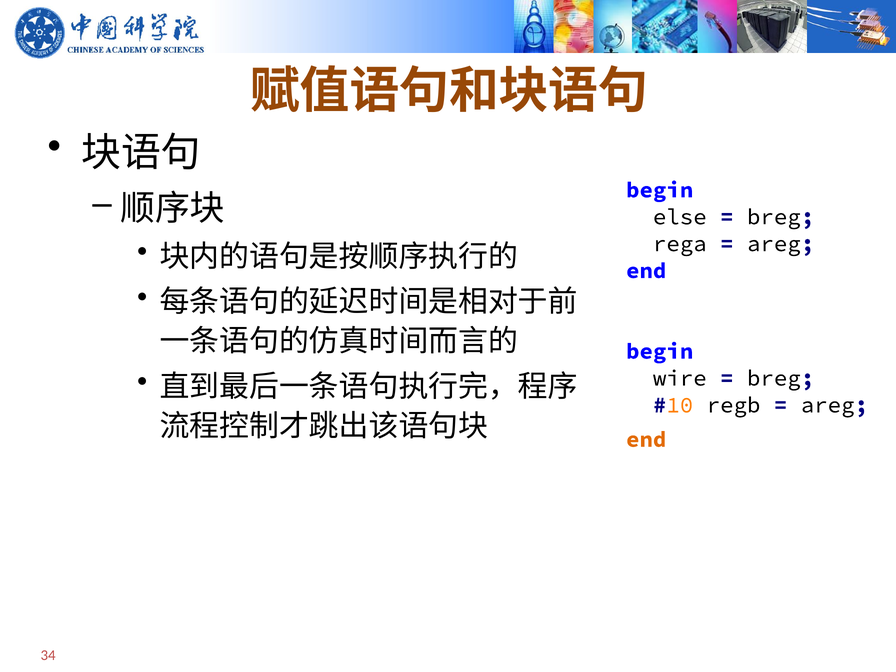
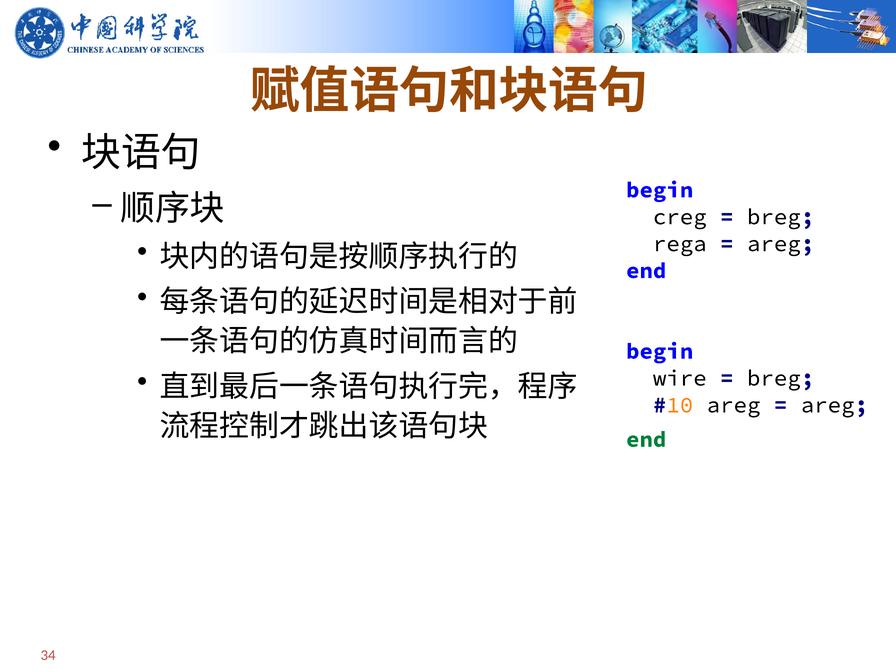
else: else -> creg
regb at (734, 405): regb -> areg
end at (646, 439) colour: orange -> green
